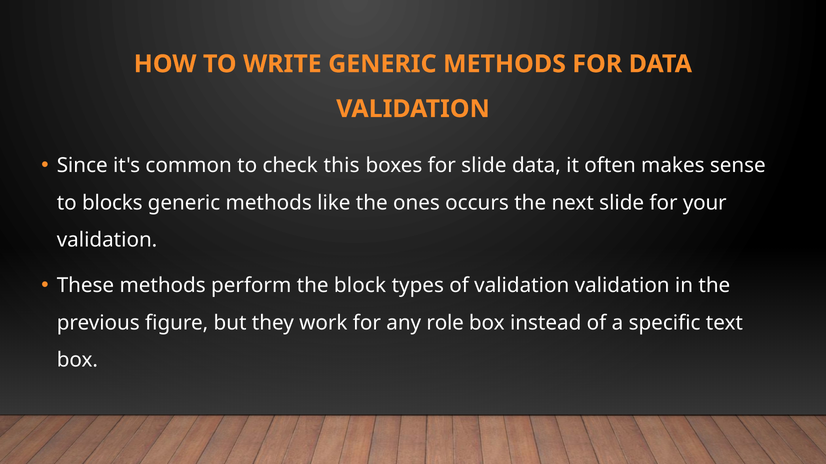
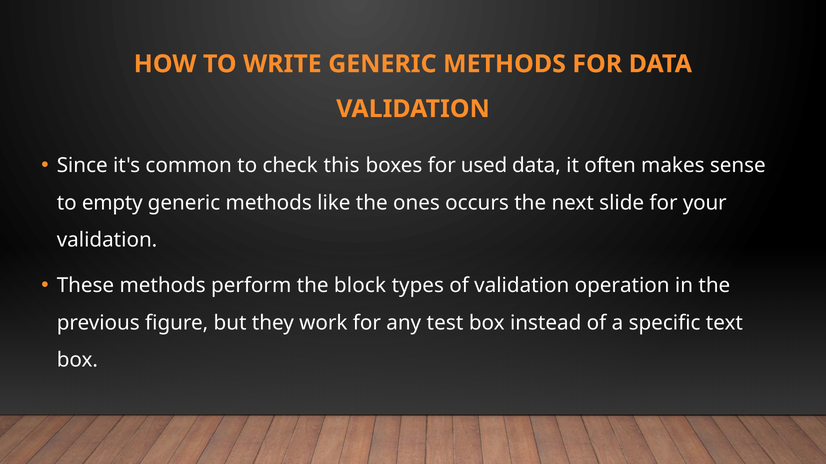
for slide: slide -> used
blocks: blocks -> empty
validation validation: validation -> operation
role: role -> test
